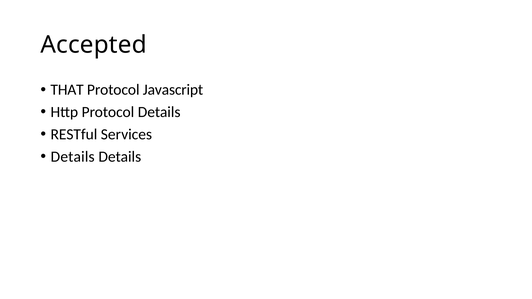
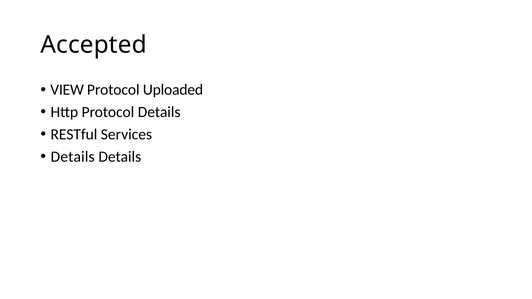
THAT: THAT -> VIEW
Javascript: Javascript -> Uploaded
